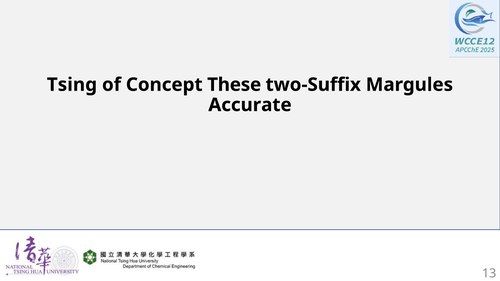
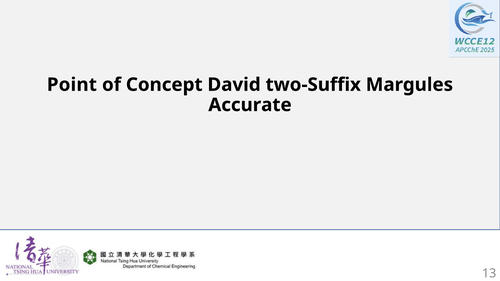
Tsing: Tsing -> Point
These: These -> David
